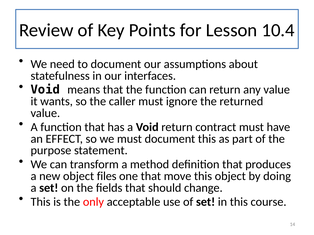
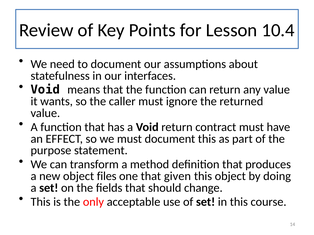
move: move -> given
